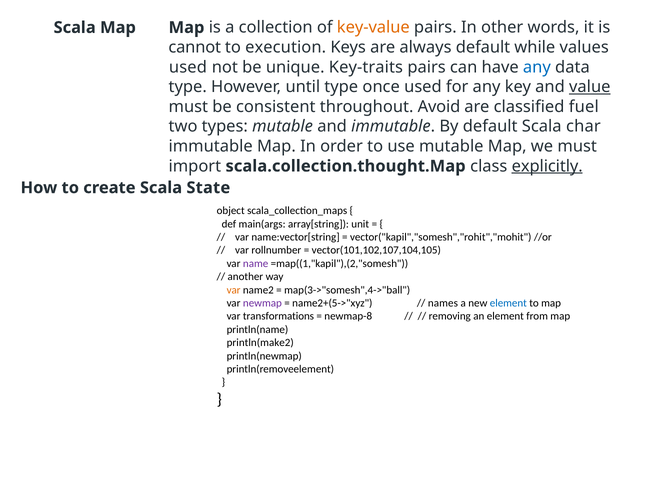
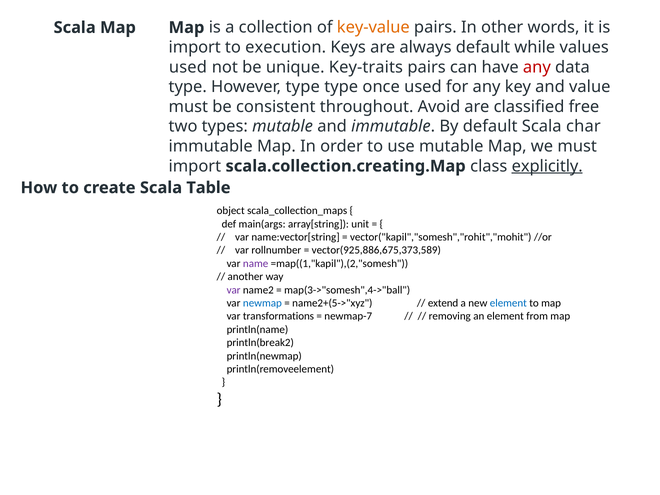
cannot at (195, 47): cannot -> import
any at (537, 67) colour: blue -> red
However until: until -> type
value underline: present -> none
fuel: fuel -> free
scala.collection.thought.Map: scala.collection.thought.Map -> scala.collection.creating.Map
State: State -> Table
vector(101,102,107,104,105: vector(101,102,107,104,105 -> vector(925,886,675,373,589
var at (234, 290) colour: orange -> purple
newmap colour: purple -> blue
names: names -> extend
newmap-8: newmap-8 -> newmap-7
println(make2: println(make2 -> println(break2
